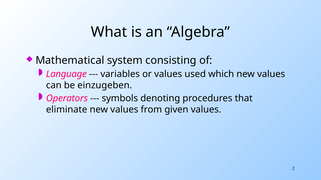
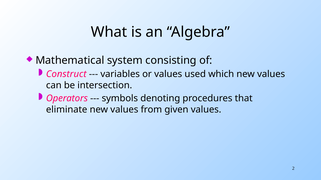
Language: Language -> Construct
einzugeben: einzugeben -> intersection
